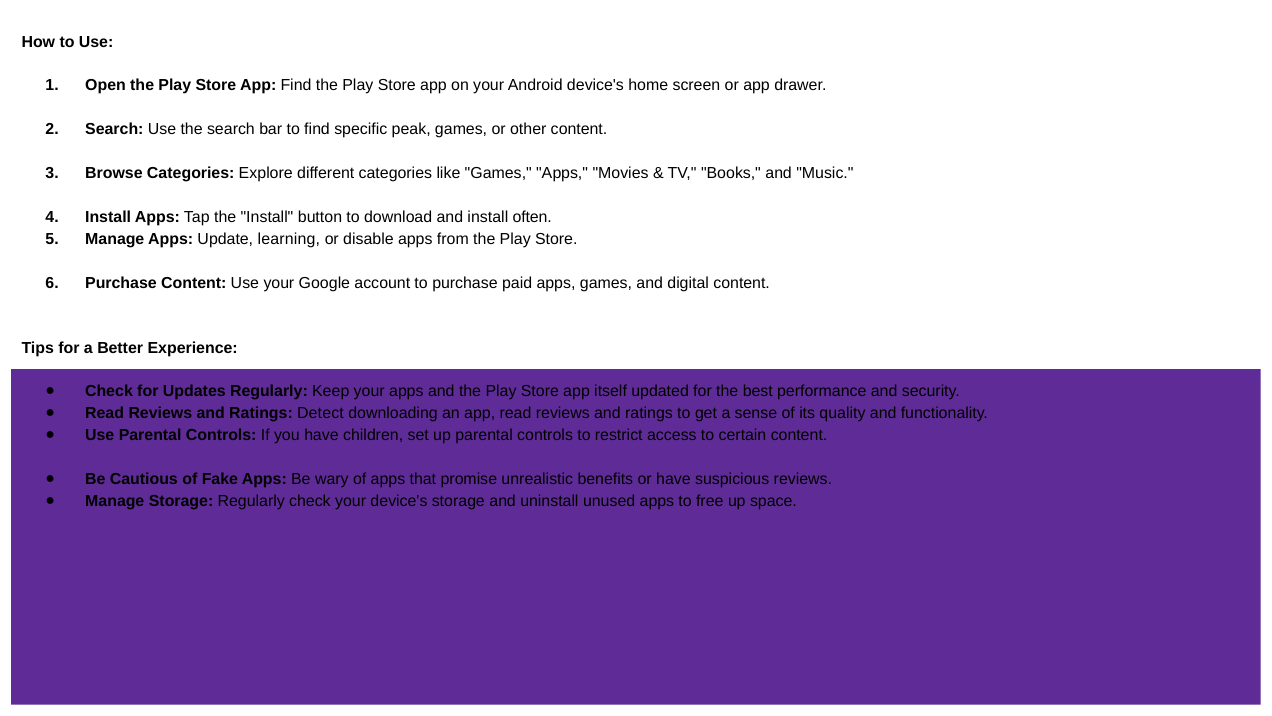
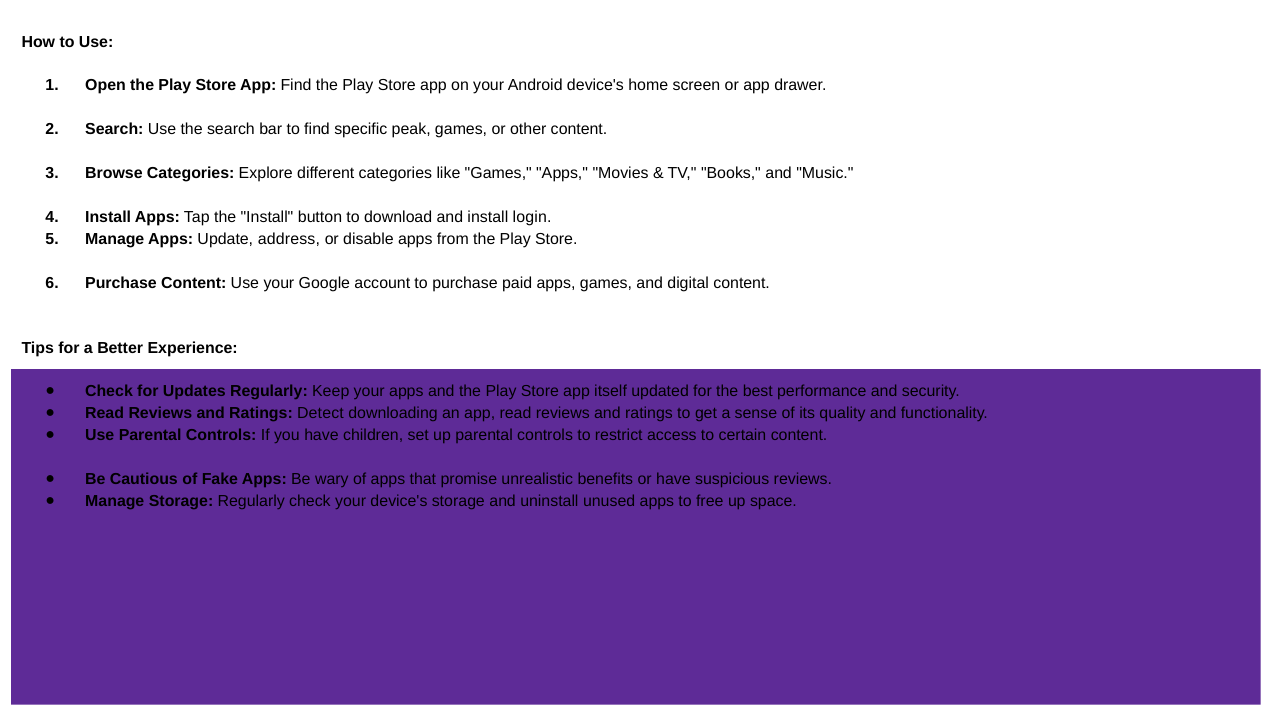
often: often -> login
learning: learning -> address
